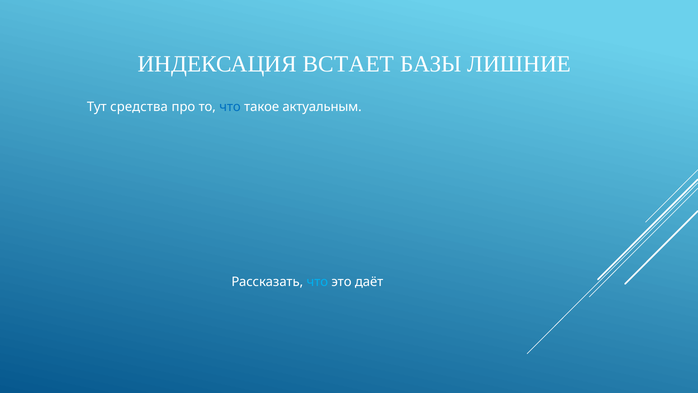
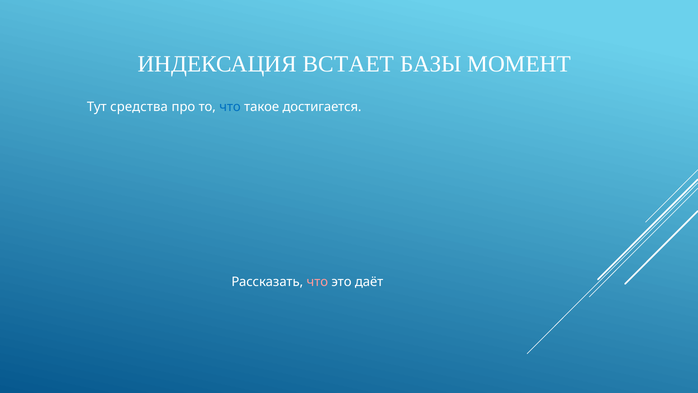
ЛИШНИЕ: ЛИШНИЕ -> МОМЕНТ
актуальным: актуальным -> достигается
что at (317, 282) colour: light blue -> pink
